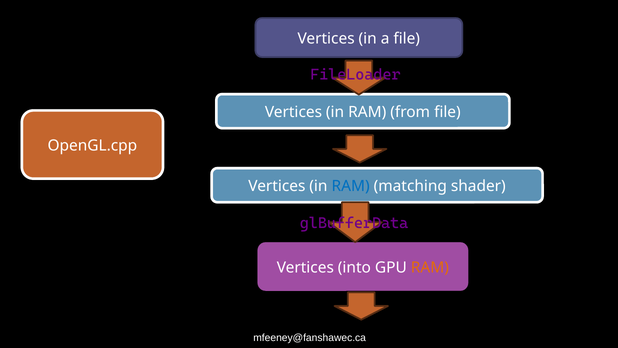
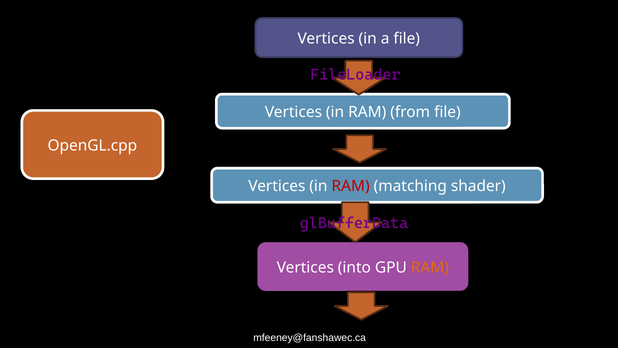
RAM at (351, 186) colour: blue -> red
